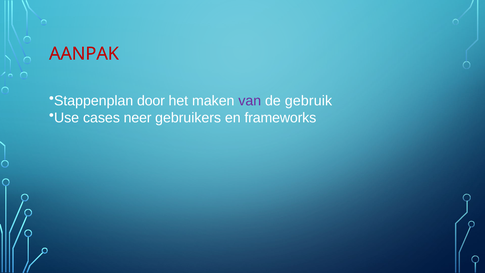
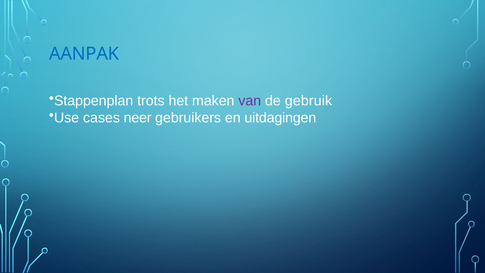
AANPAK colour: red -> blue
door: door -> trots
frameworks: frameworks -> uitdagingen
